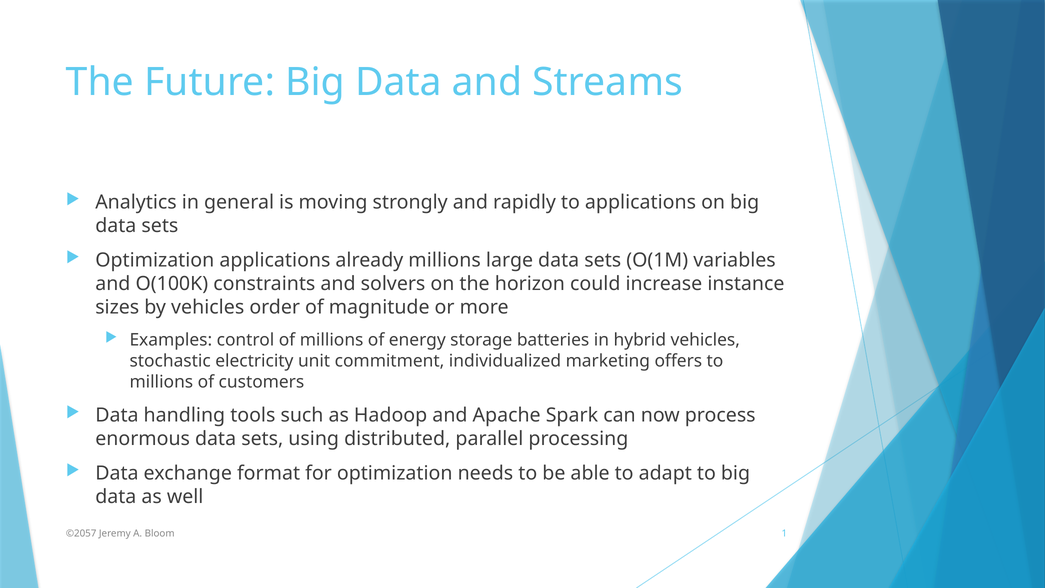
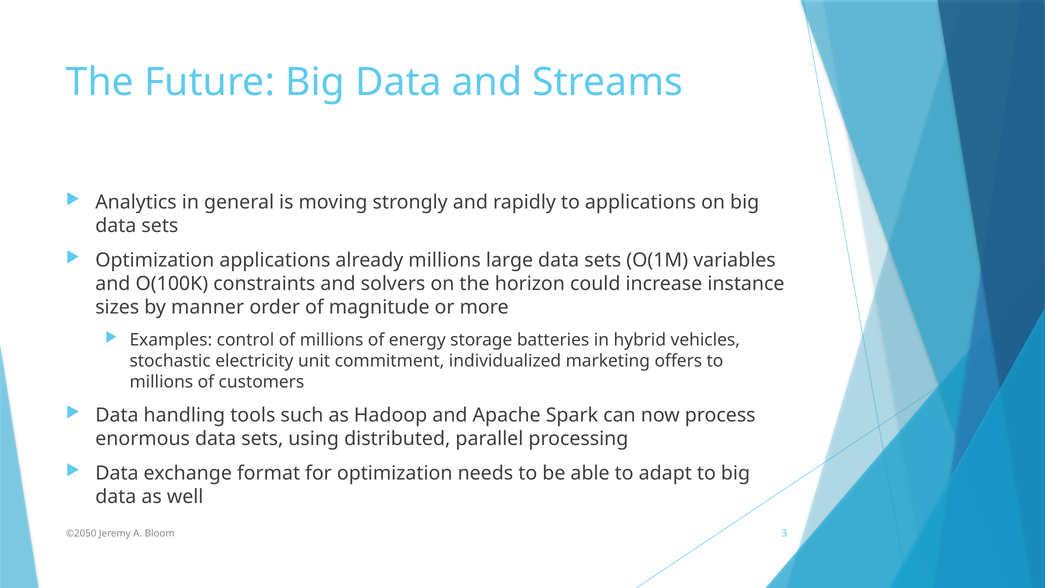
by vehicles: vehicles -> manner
©2057: ©2057 -> ©2050
1: 1 -> 3
